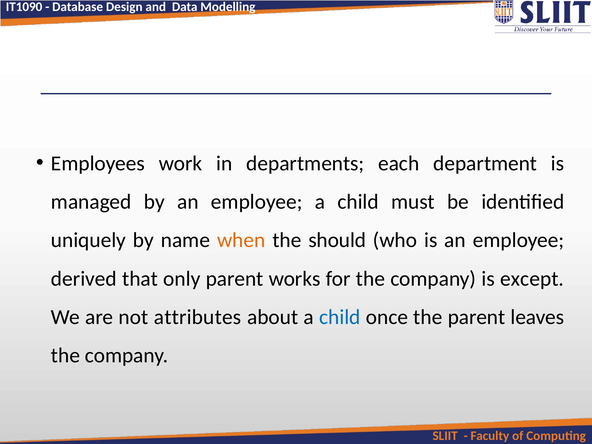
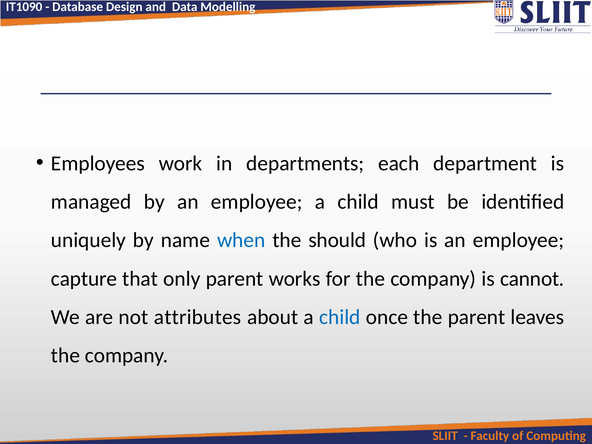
when colour: orange -> blue
derived: derived -> capture
except: except -> cannot
